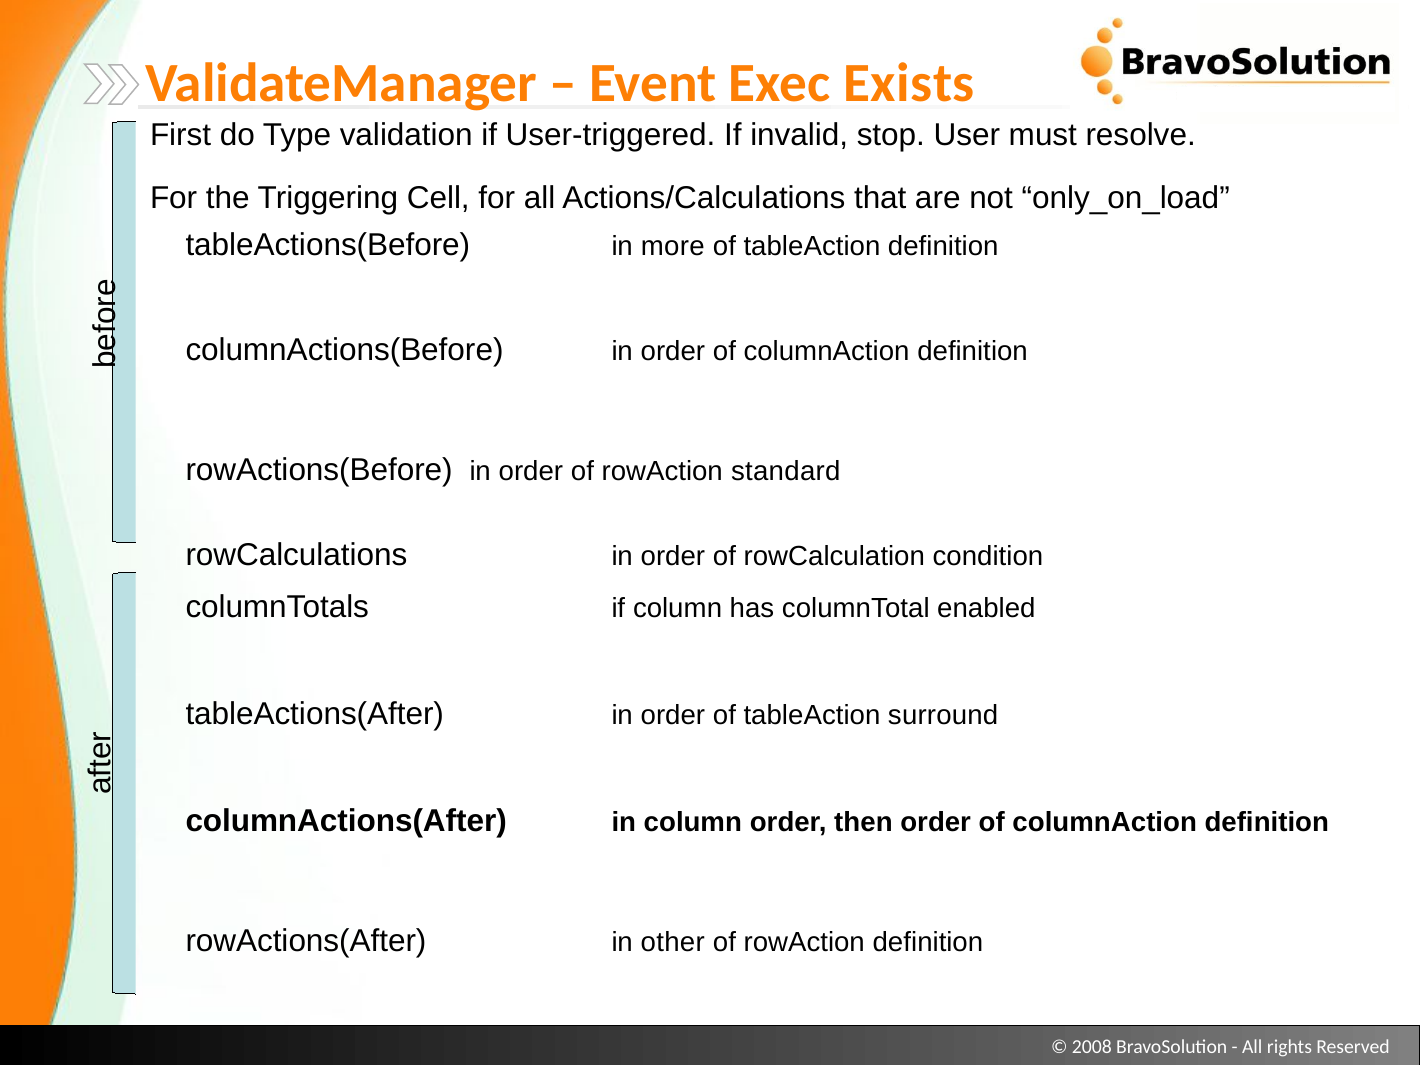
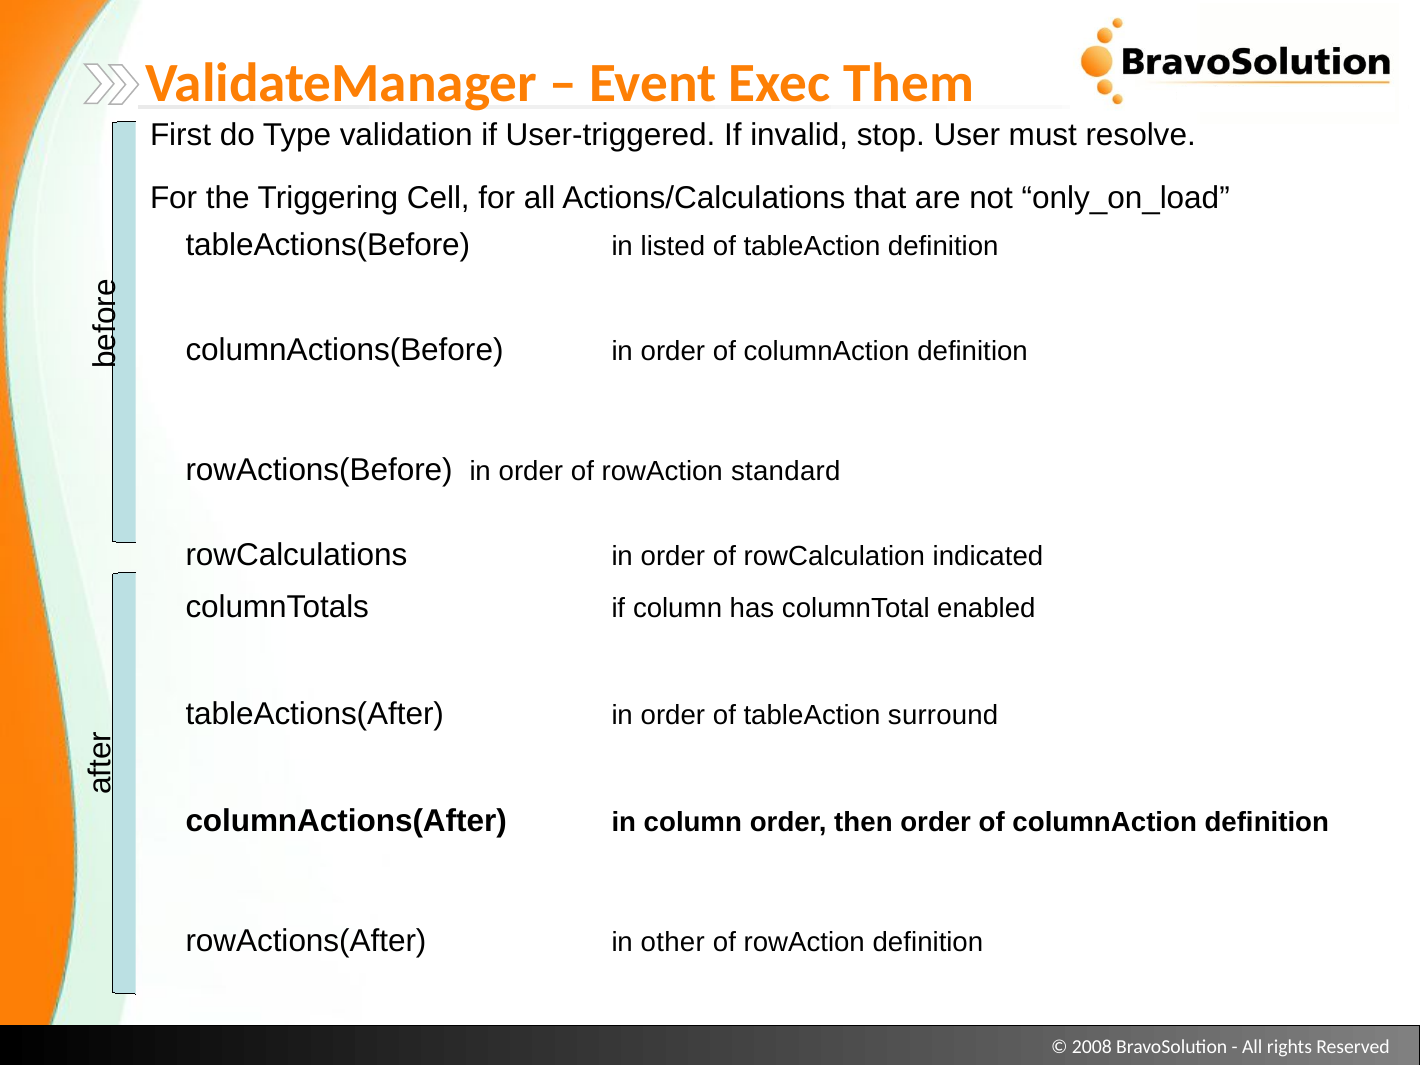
Exists: Exists -> Them
more: more -> listed
condition: condition -> indicated
